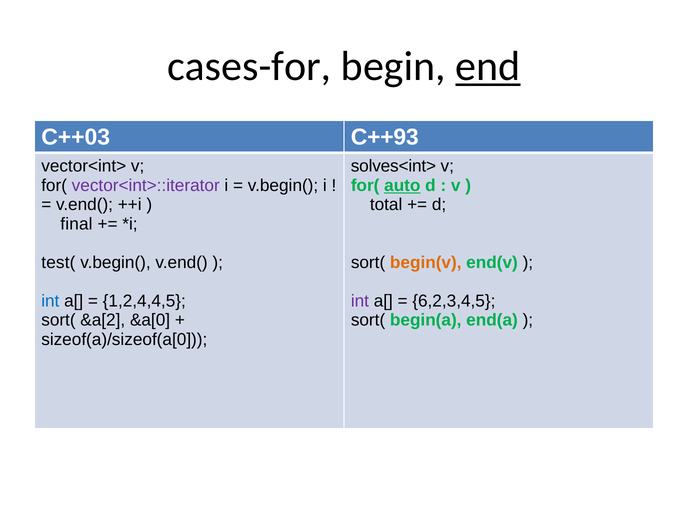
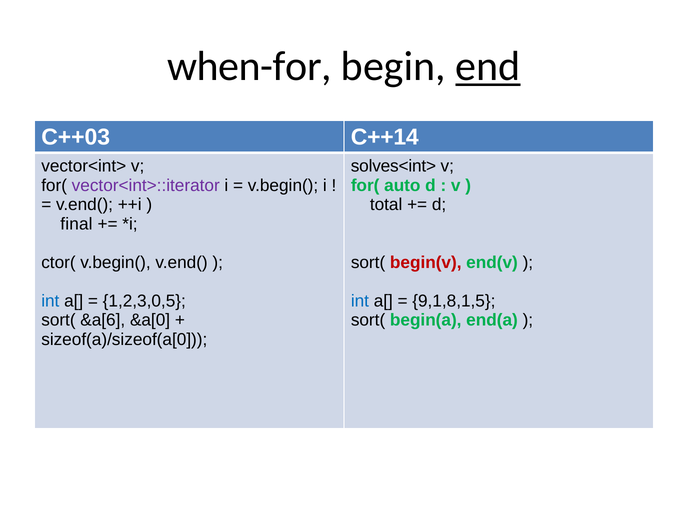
cases-for: cases-for -> when-for
C++93: C++93 -> C++14
auto underline: present -> none
test(: test( -> ctor(
begin(v colour: orange -> red
1,2,4,4,5: 1,2,4,4,5 -> 1,2,3,0,5
int at (360, 301) colour: purple -> blue
6,2,3,4,5: 6,2,3,4,5 -> 9,1,8,1,5
&a[2: &a[2 -> &a[6
